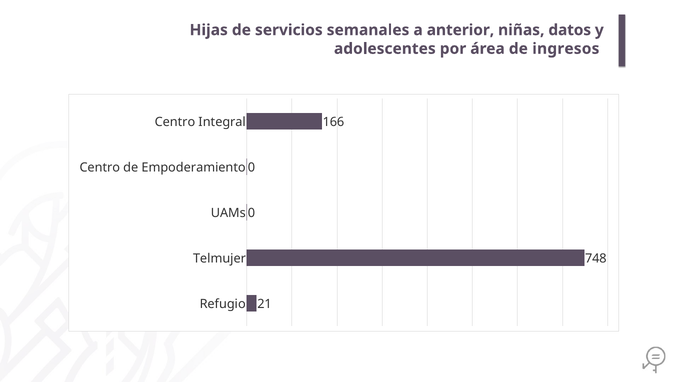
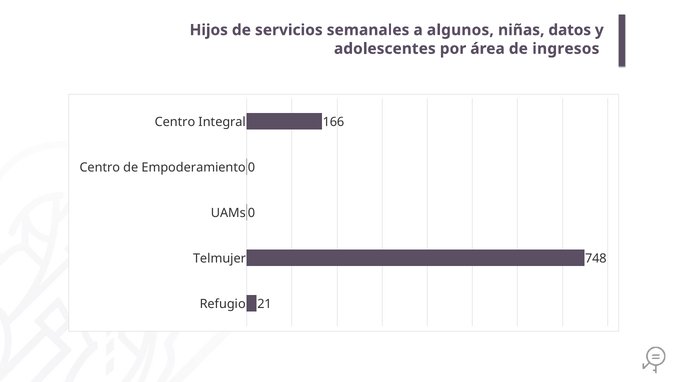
Hijas: Hijas -> Hijos
anterior: anterior -> algunos
